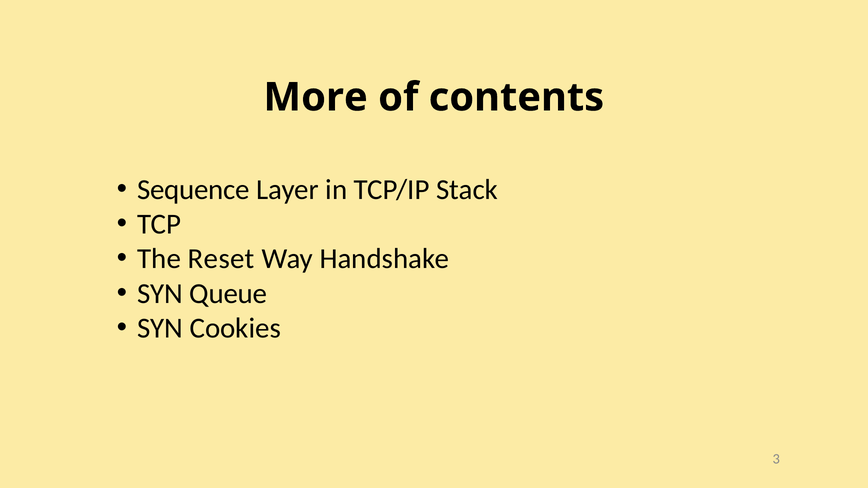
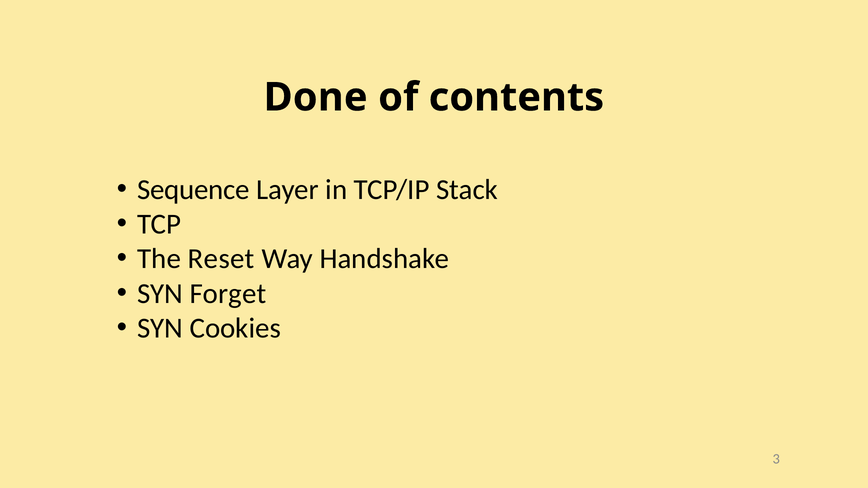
More: More -> Done
Queue: Queue -> Forget
